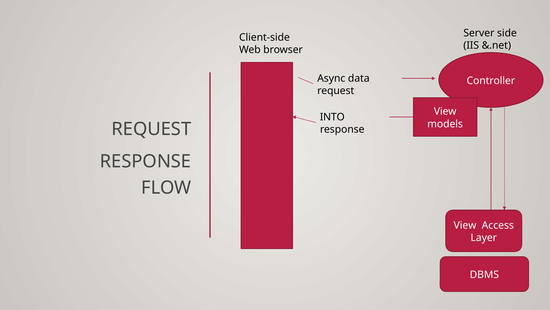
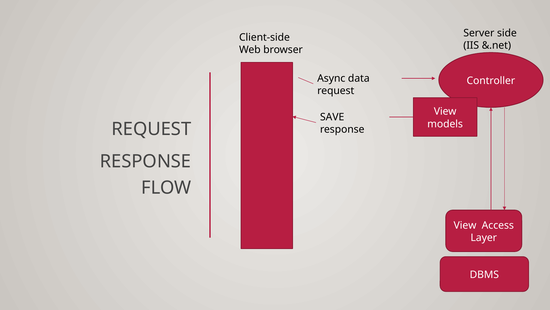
INTO: INTO -> SAVE
